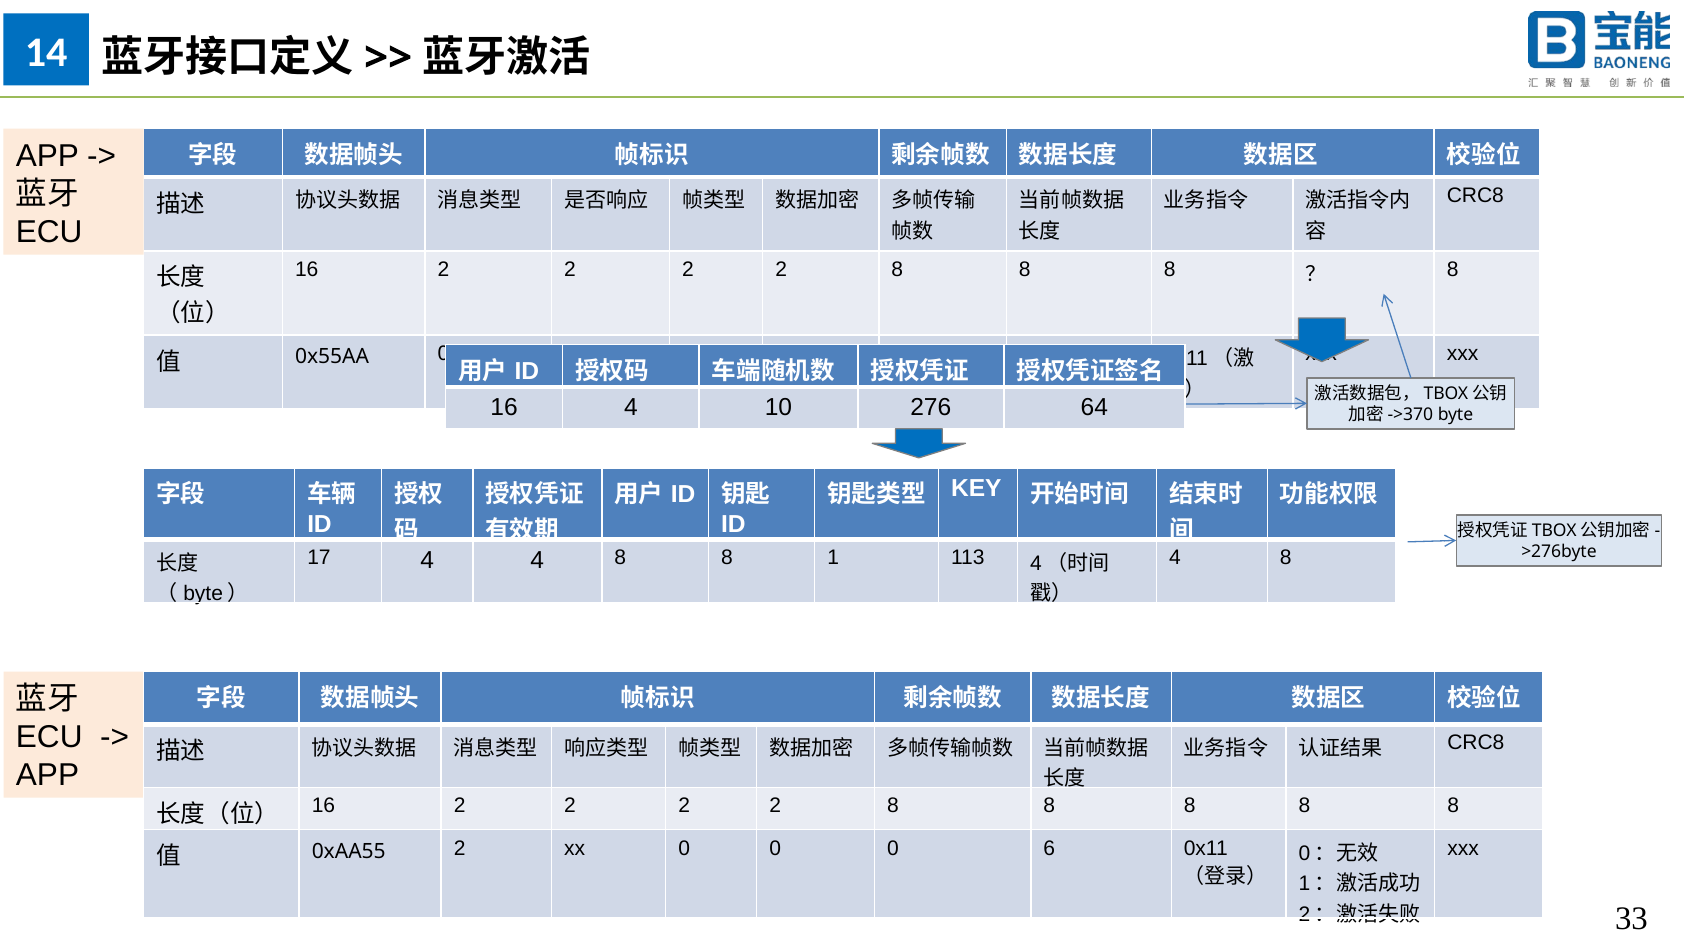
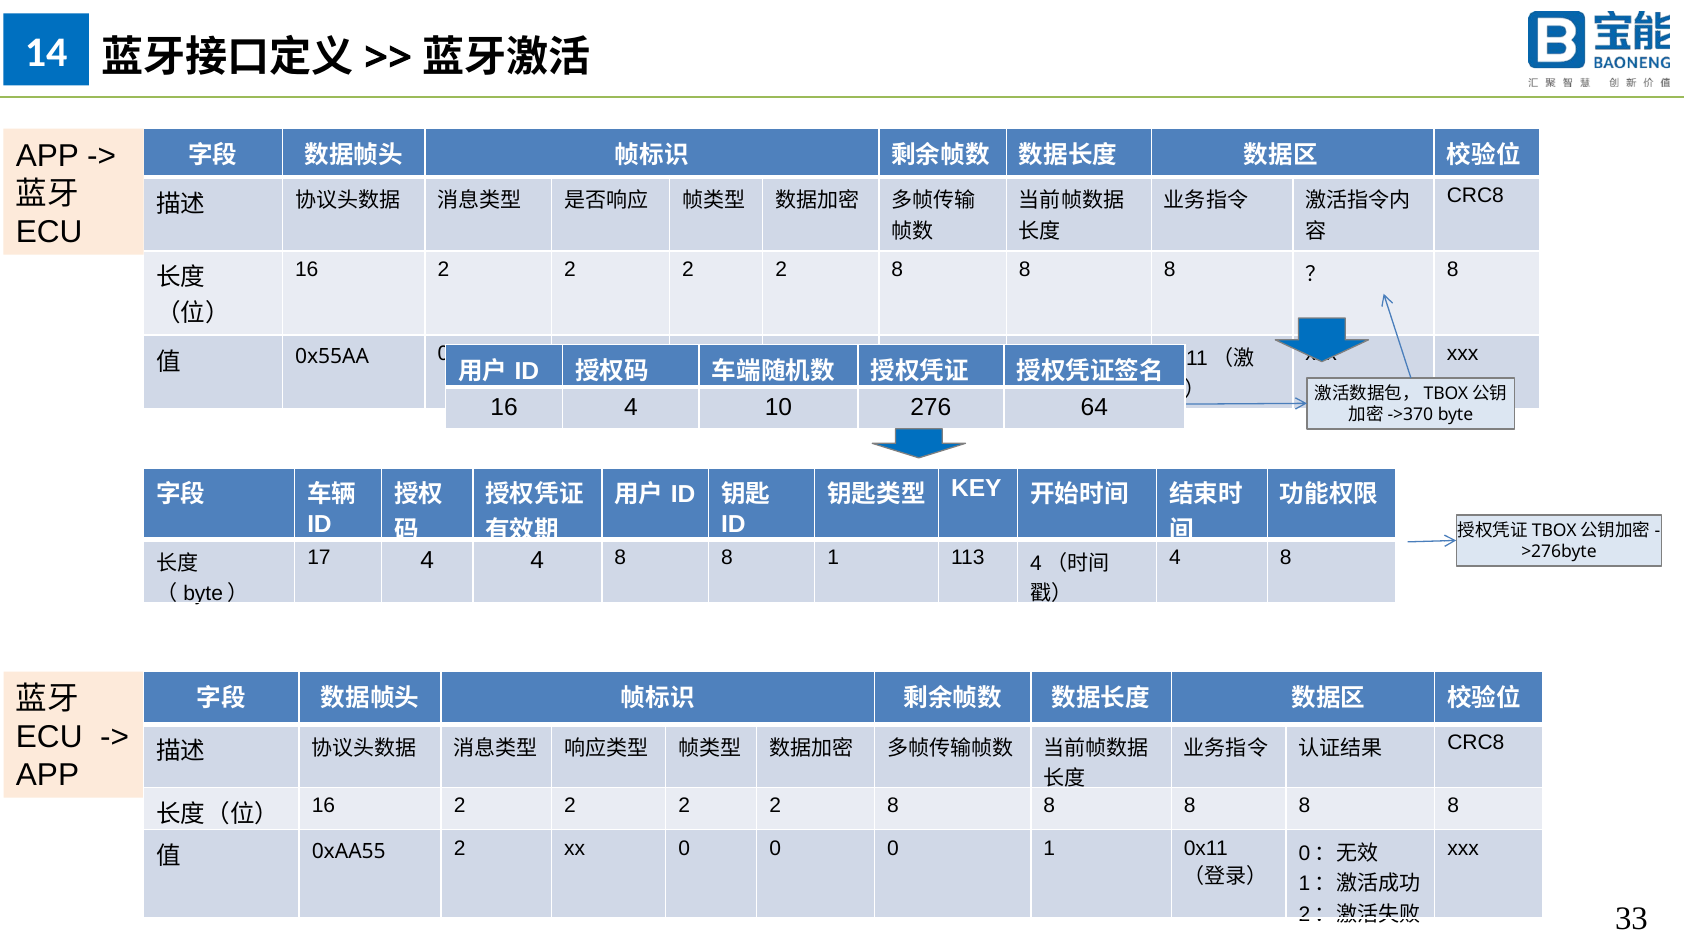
0 0 6: 6 -> 1
